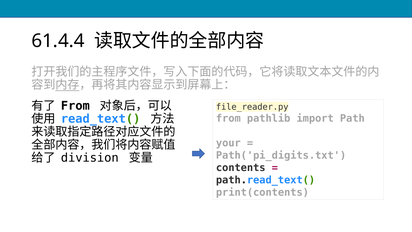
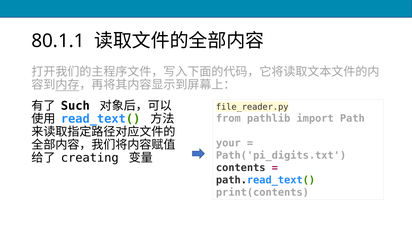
61.4.4: 61.4.4 -> 80.1.1
From at (75, 106): From -> Such
division: division -> creating
